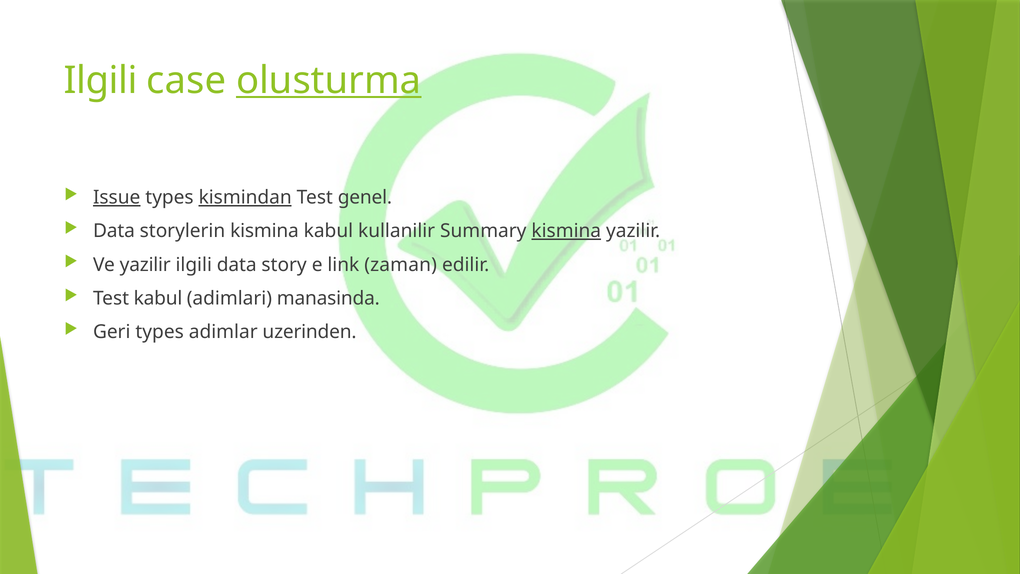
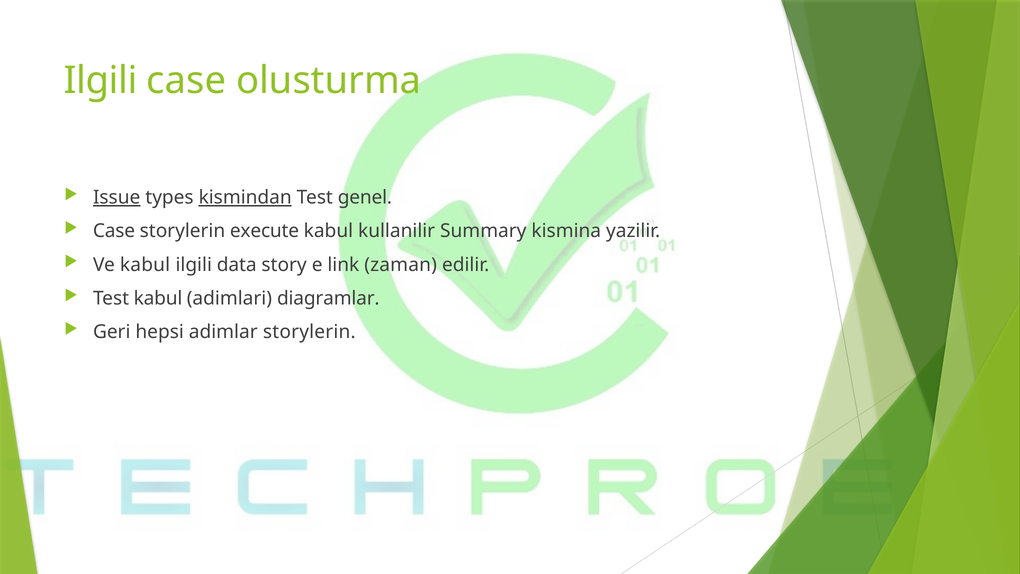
olusturma underline: present -> none
Data at (114, 231): Data -> Case
storylerin kismina: kismina -> execute
kismina at (566, 231) underline: present -> none
Ve yazilir: yazilir -> kabul
manasinda: manasinda -> diagramlar
Geri types: types -> hepsi
adimlar uzerinden: uzerinden -> storylerin
